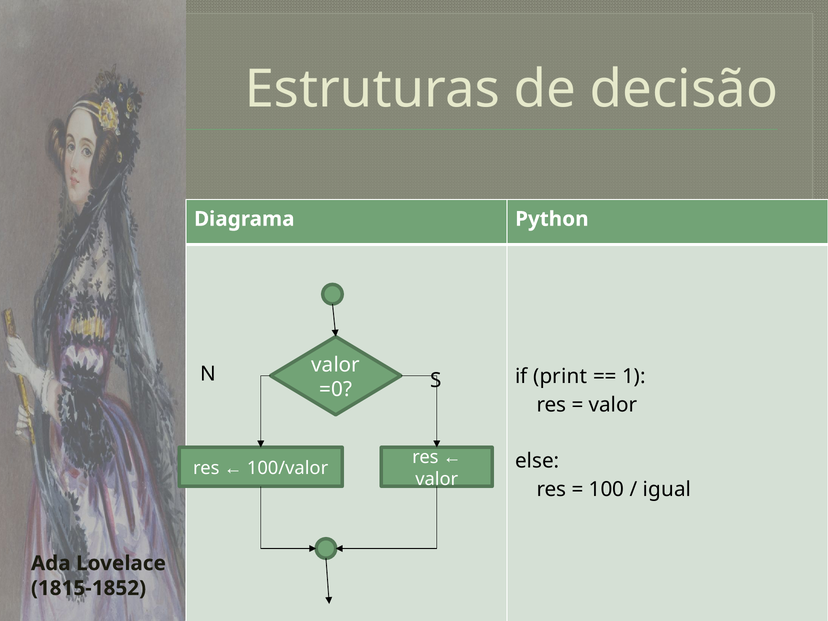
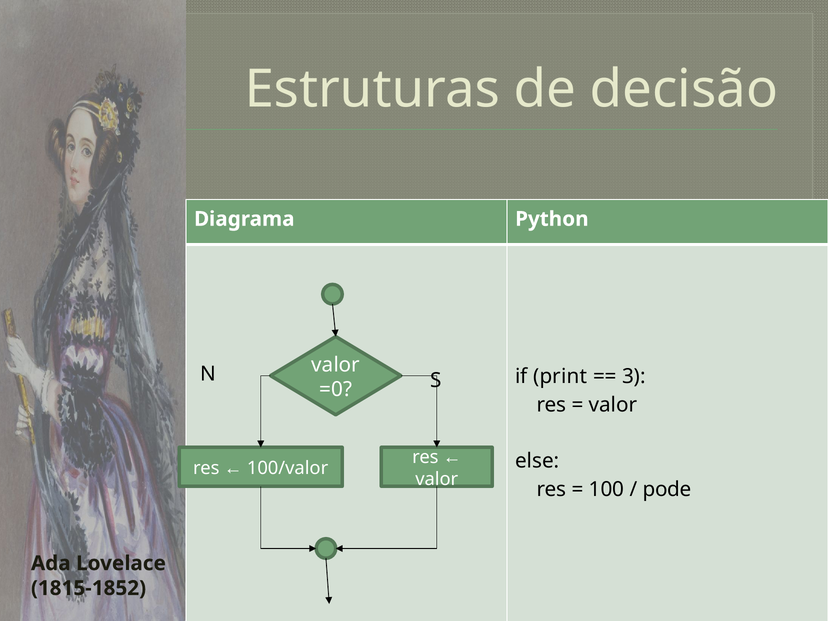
1: 1 -> 3
igual: igual -> pode
